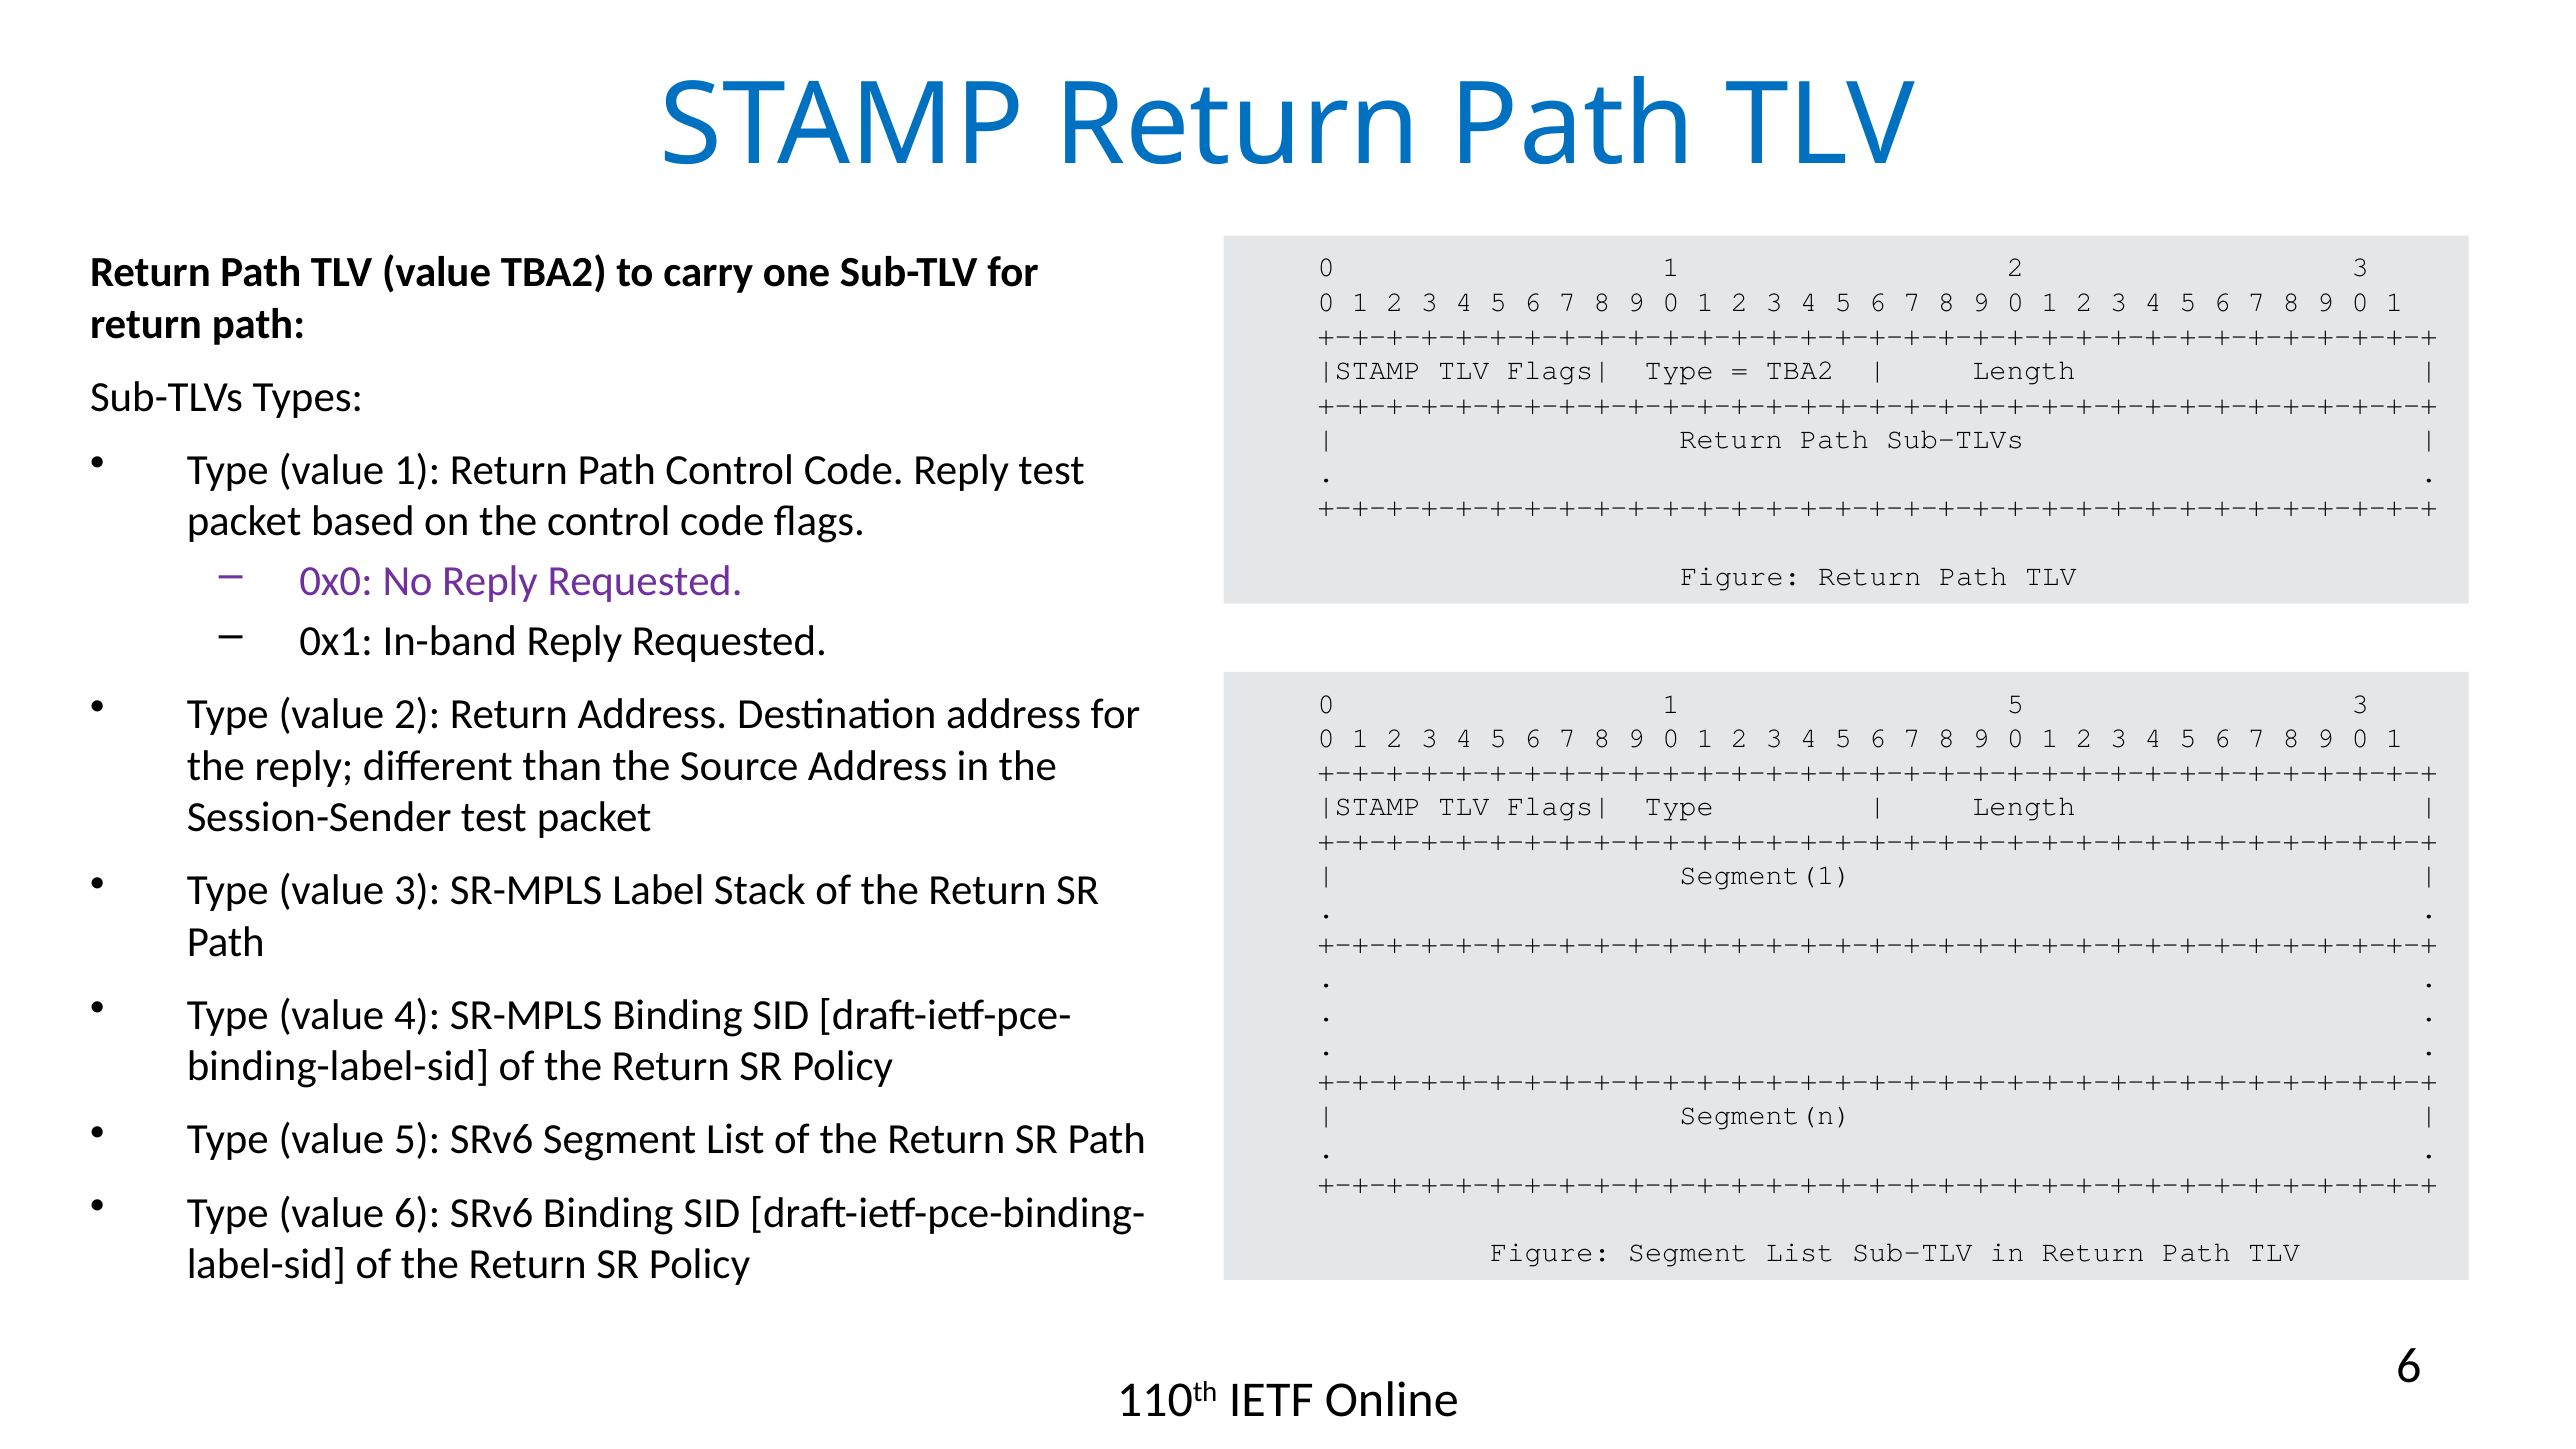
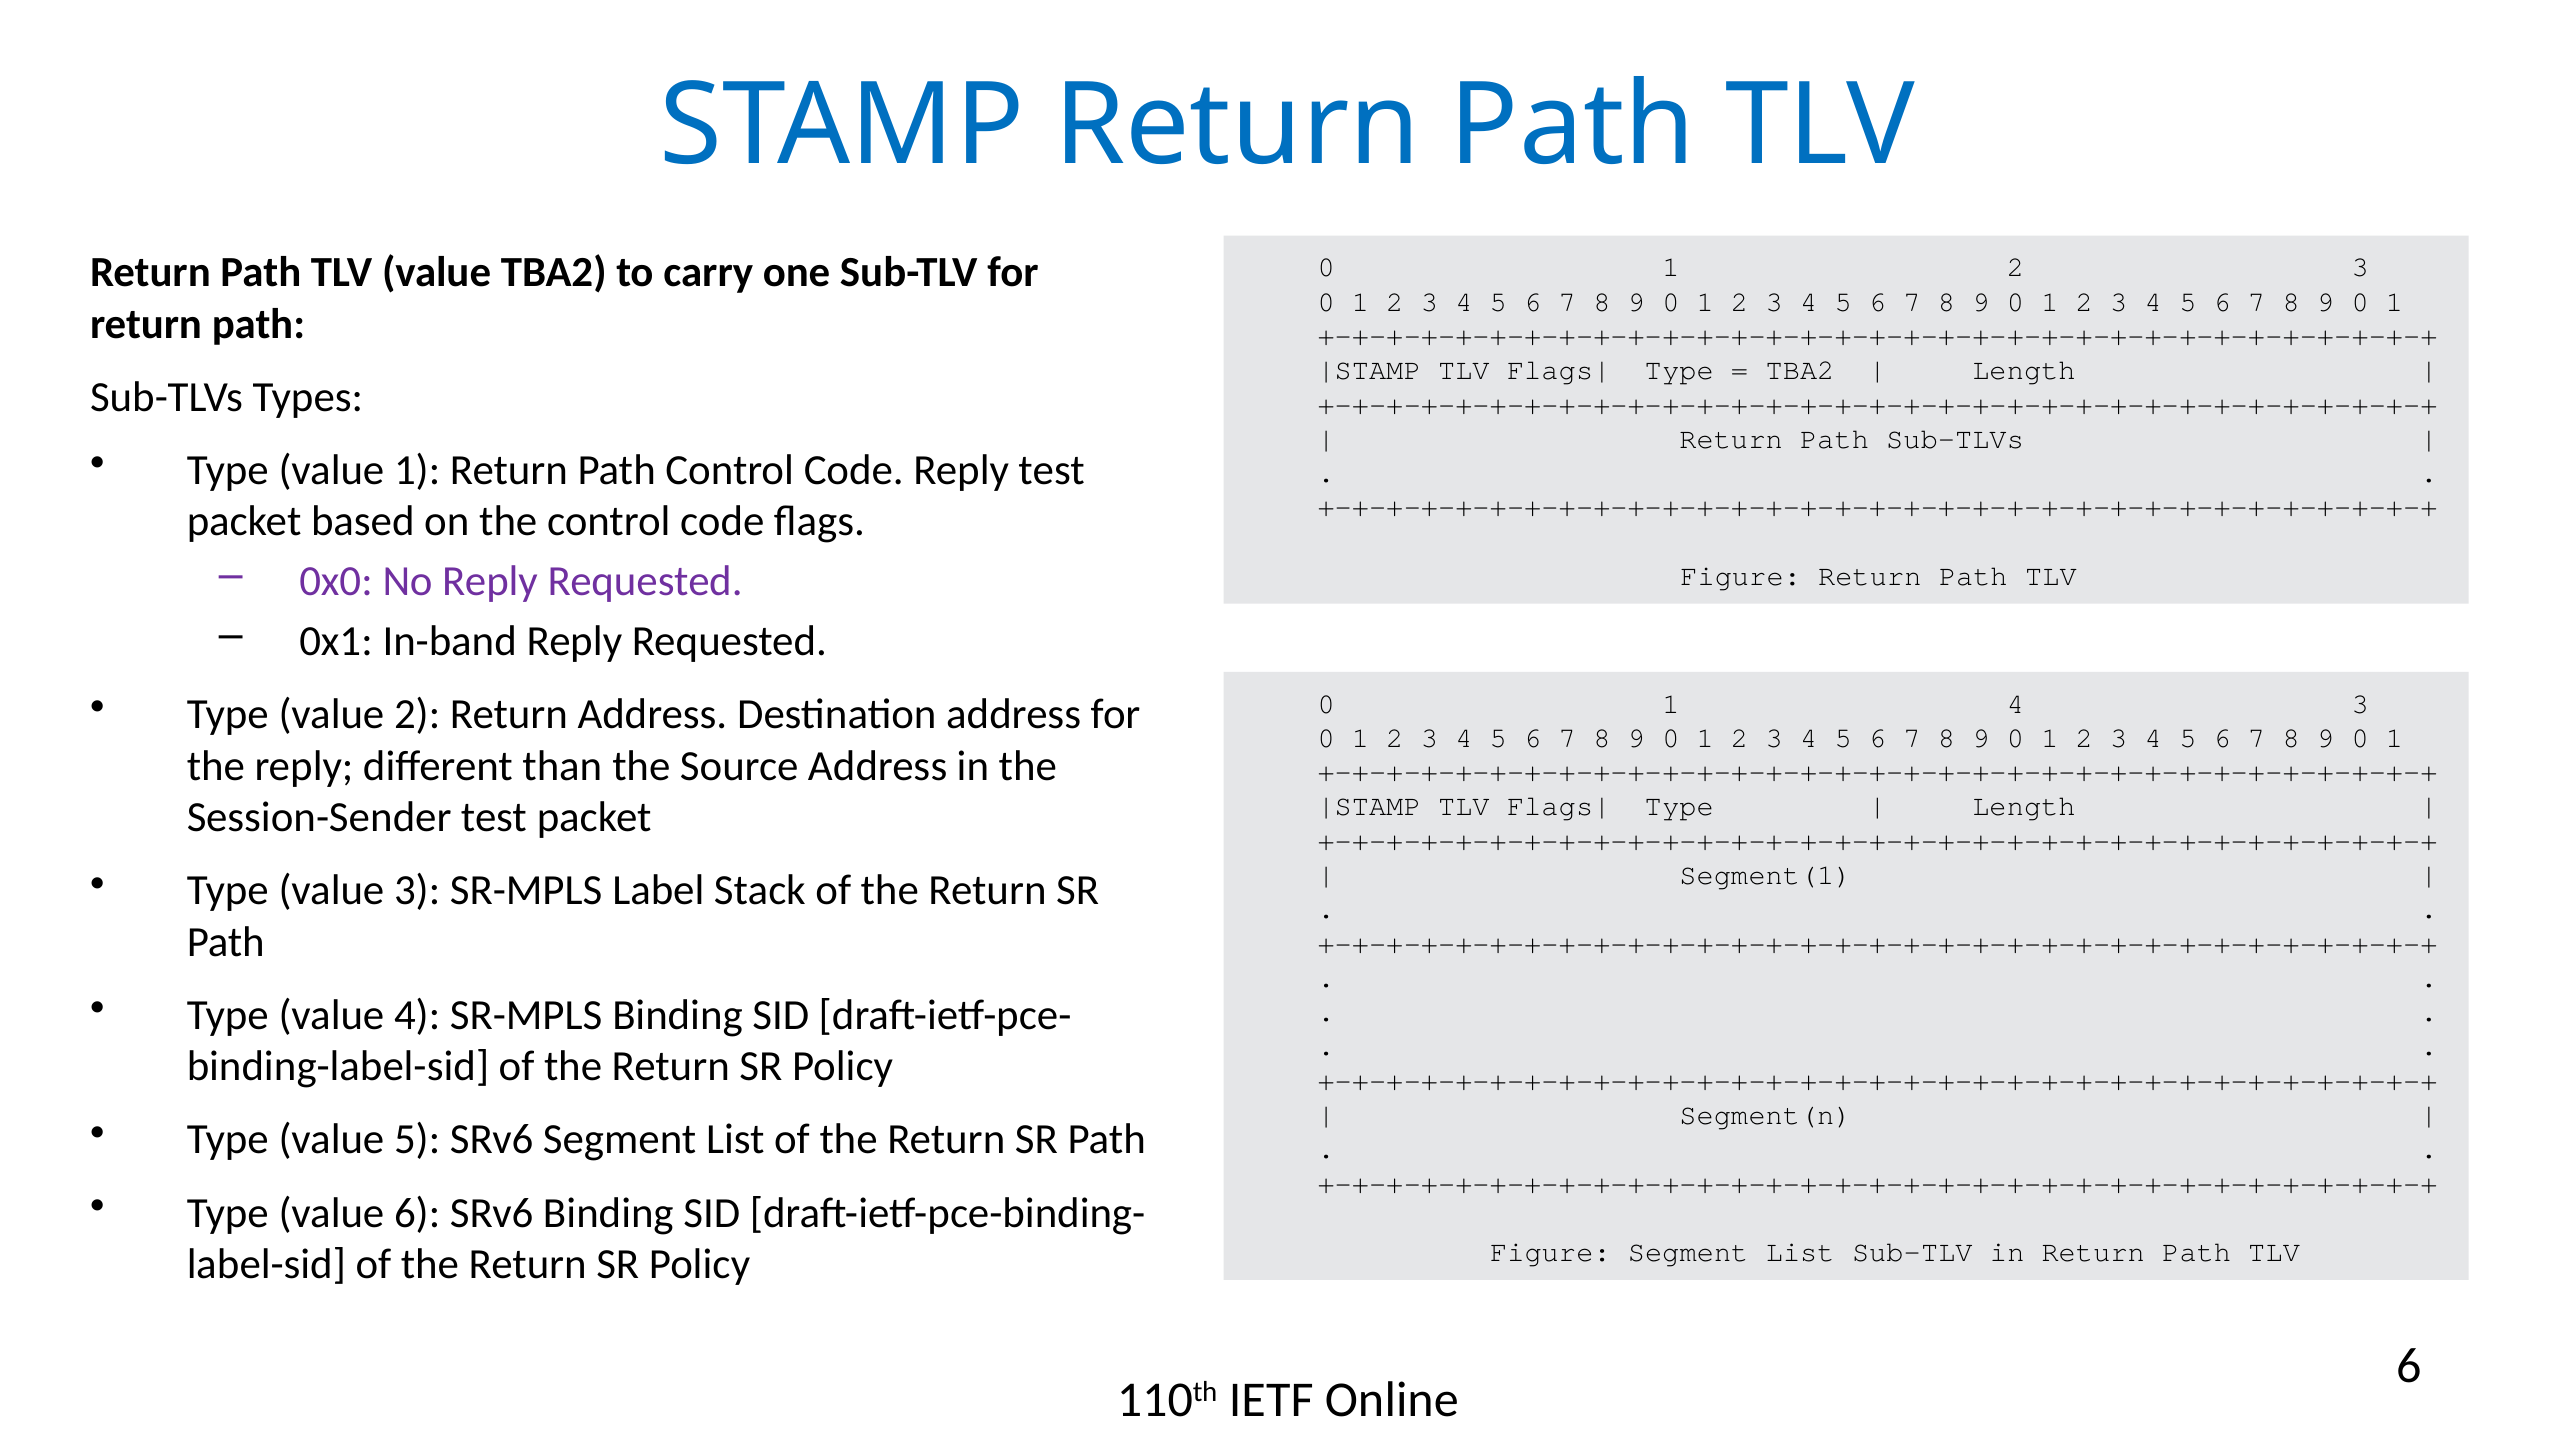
1 5: 5 -> 4
